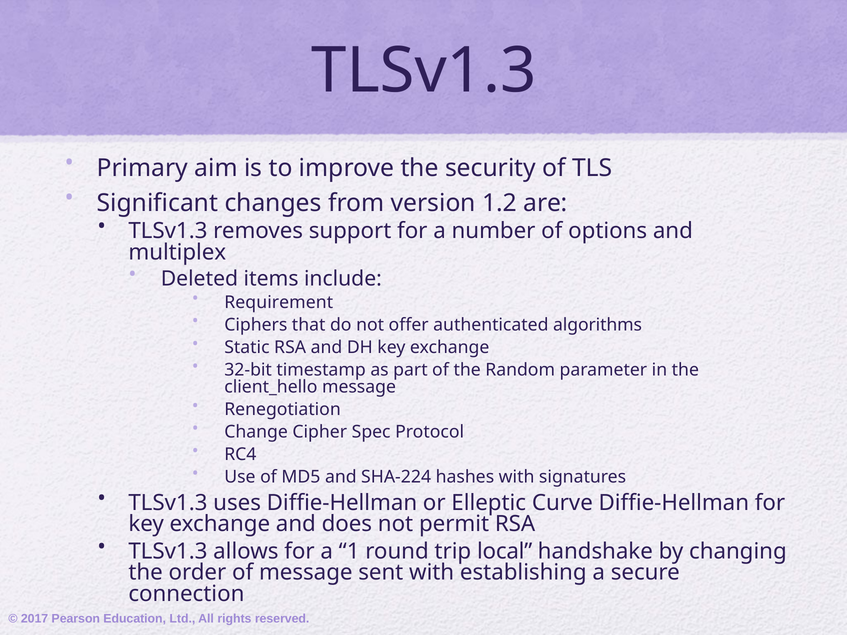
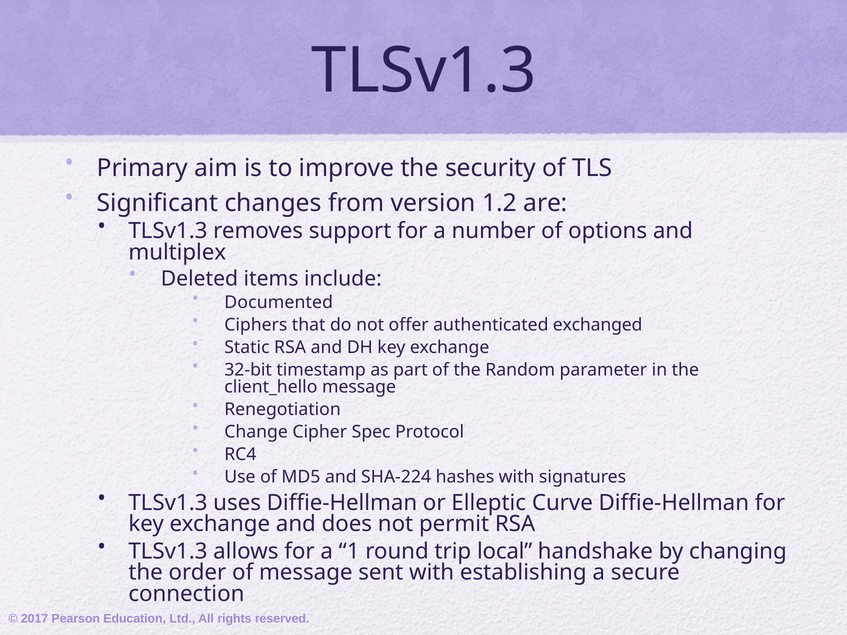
Requirement: Requirement -> Documented
algorithms: algorithms -> exchanged
